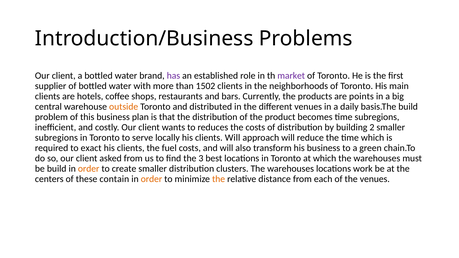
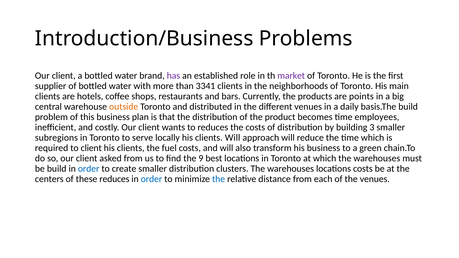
1502: 1502 -> 3341
time subregions: subregions -> employees
2: 2 -> 3
to exact: exact -> client
3: 3 -> 9
order at (89, 169) colour: orange -> blue
locations work: work -> costs
these contain: contain -> reduces
order at (151, 179) colour: orange -> blue
the at (219, 179) colour: orange -> blue
